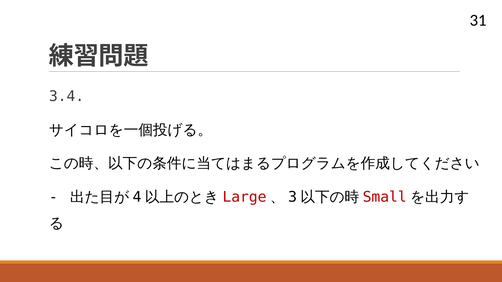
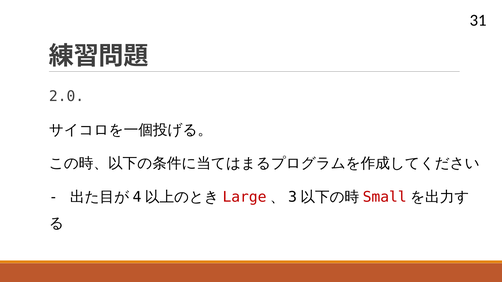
3.4: 3.4 -> 2.0
